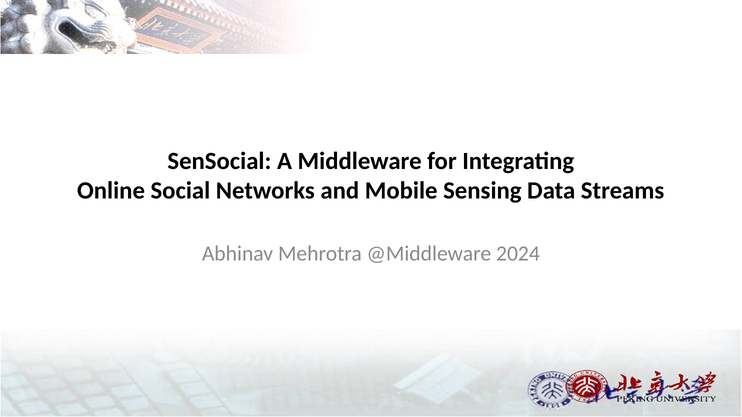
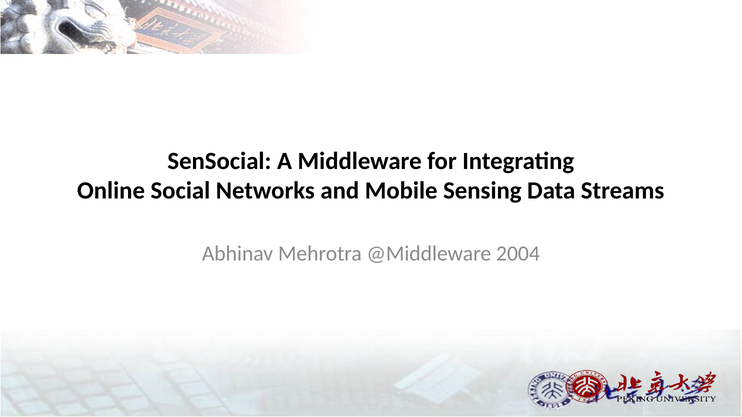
2024: 2024 -> 2004
